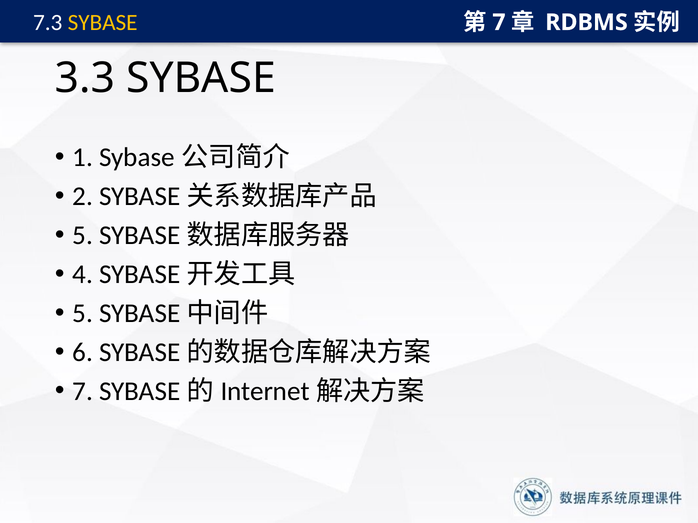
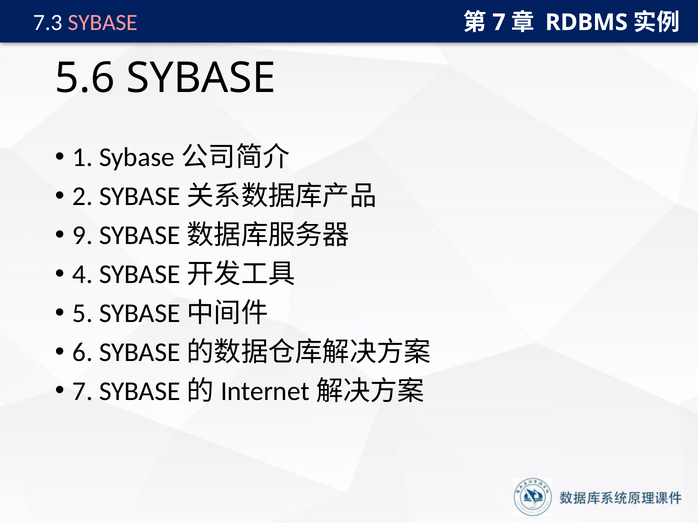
SYBASE at (103, 23) colour: yellow -> pink
3.3: 3.3 -> 5.6
5 at (83, 235): 5 -> 9
